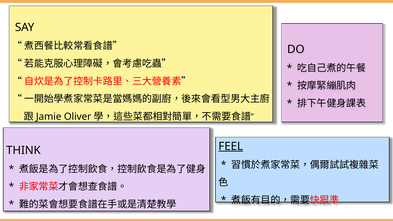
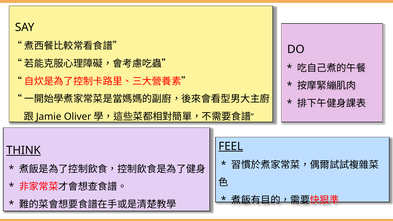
THINK underline: none -> present
